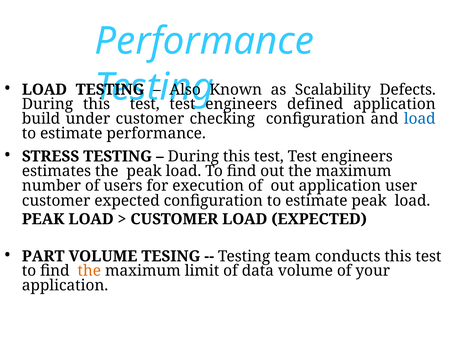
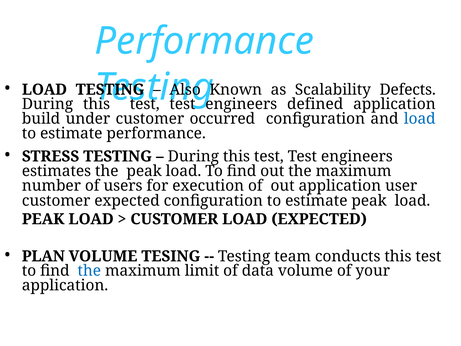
checking: checking -> occurred
PART: PART -> PLAN
the at (89, 271) colour: orange -> blue
